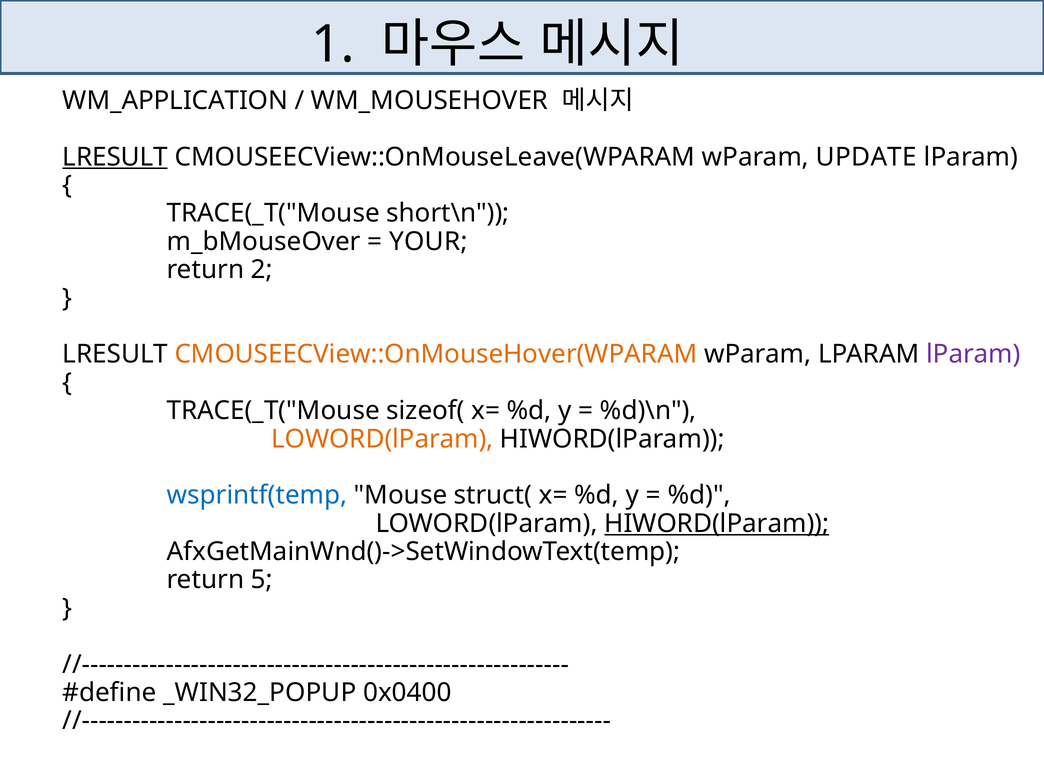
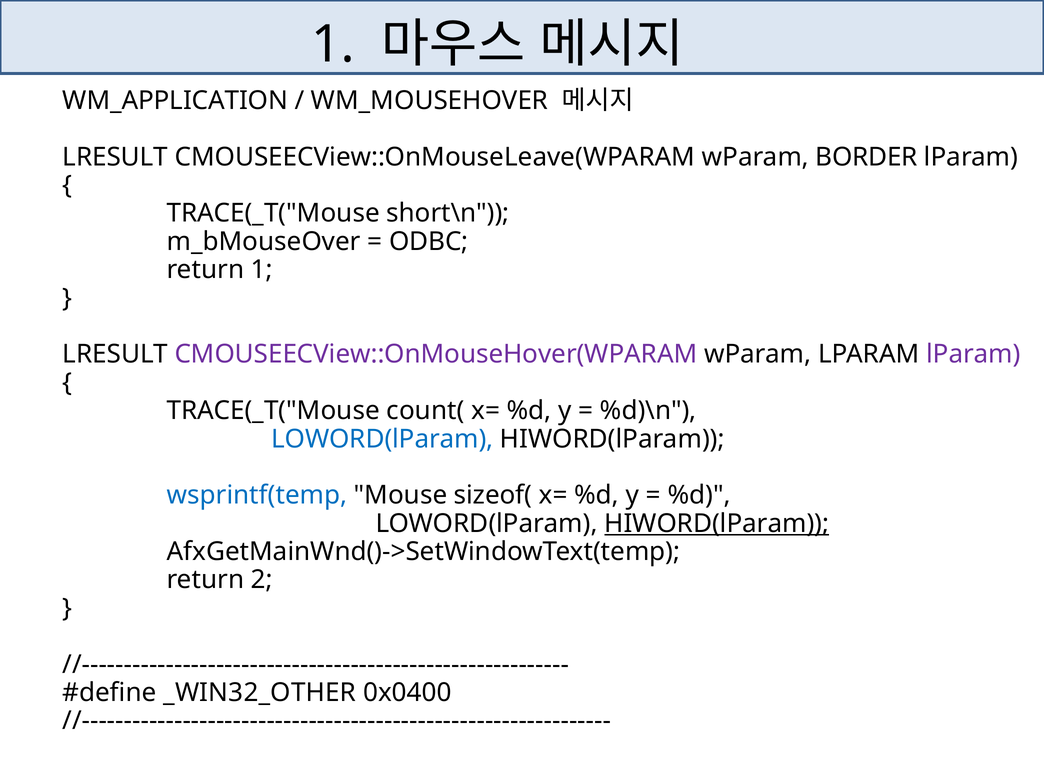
LRESULT at (115, 157) underline: present -> none
UPDATE: UPDATE -> BORDER
YOUR: YOUR -> ODBC
return 2: 2 -> 1
CMOUSEECView::OnMouseHover(WPARAM colour: orange -> purple
sizeof(: sizeof( -> count(
LOWORD(lParam at (382, 439) colour: orange -> blue
struct(: struct( -> sizeof(
5: 5 -> 2
_WIN32_POPUP: _WIN32_POPUP -> _WIN32_OTHER
